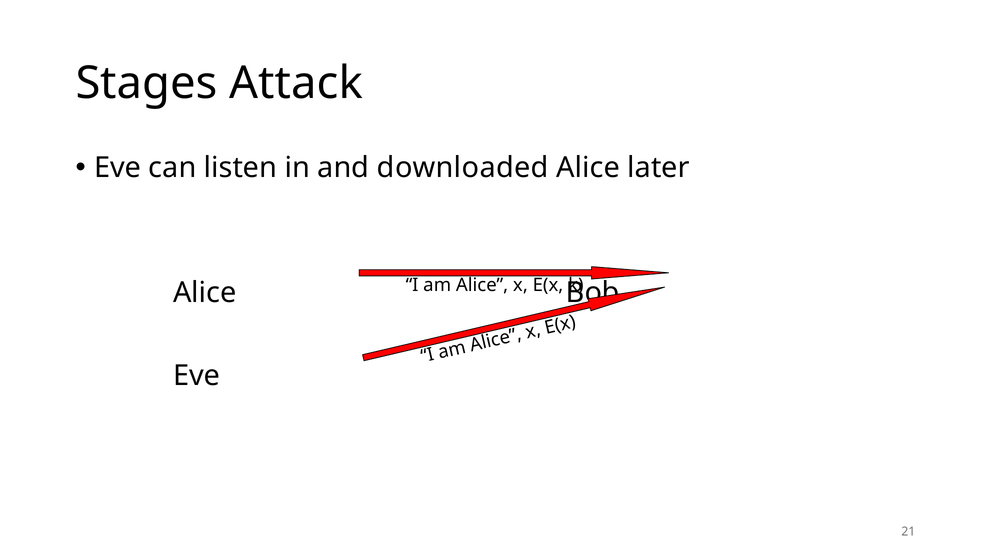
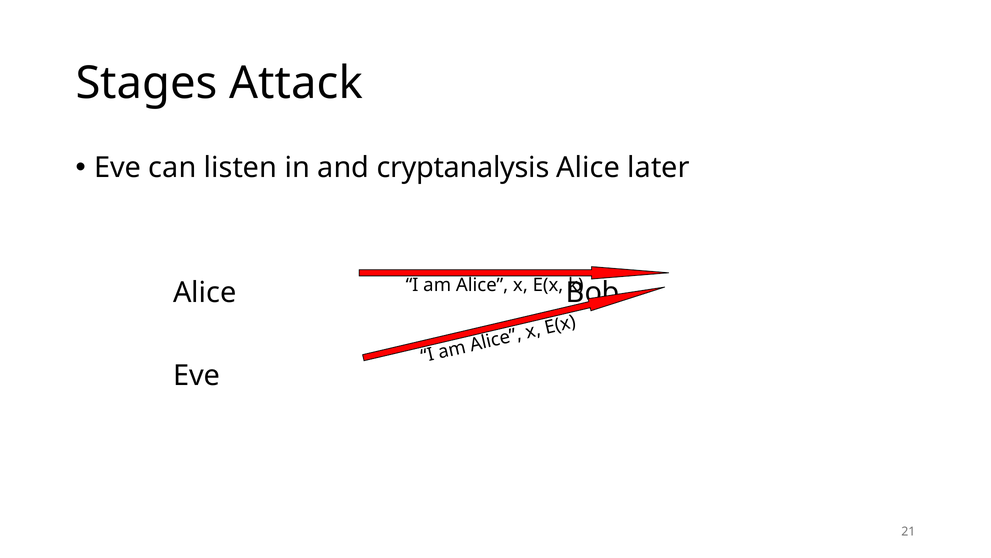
downloaded: downloaded -> cryptanalysis
